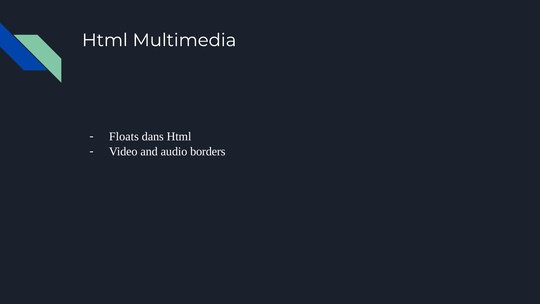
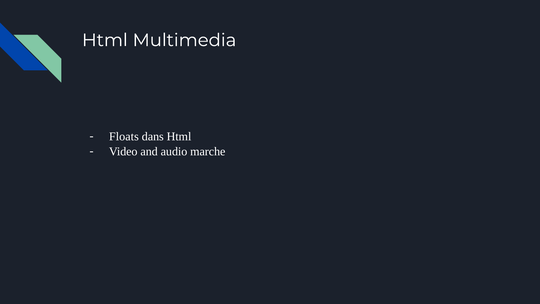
borders: borders -> marche
